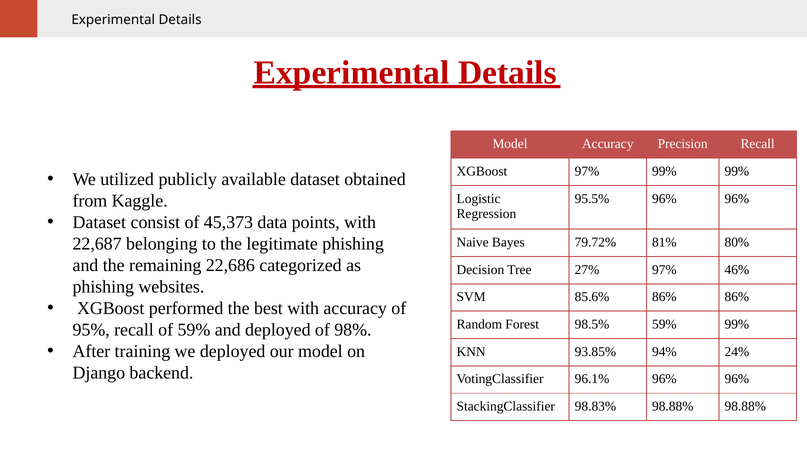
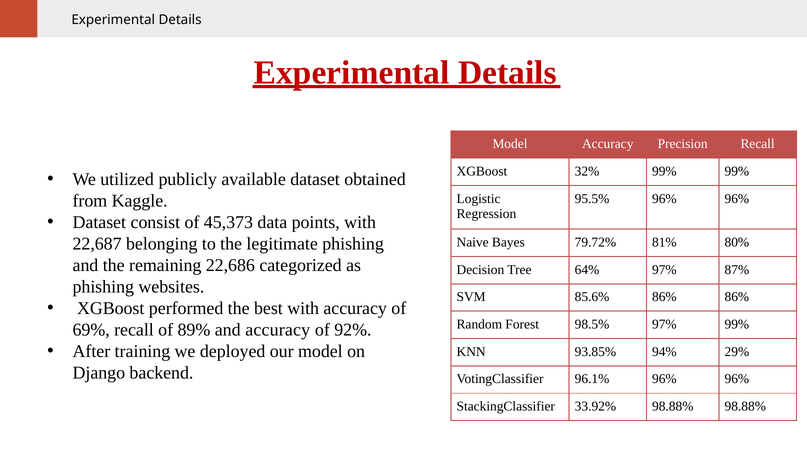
XGBoost 97%: 97% -> 32%
27%: 27% -> 64%
46%: 46% -> 87%
98.5% 59%: 59% -> 97%
95%: 95% -> 69%
of 59%: 59% -> 89%
and deployed: deployed -> accuracy
98%: 98% -> 92%
24%: 24% -> 29%
98.83%: 98.83% -> 33.92%
